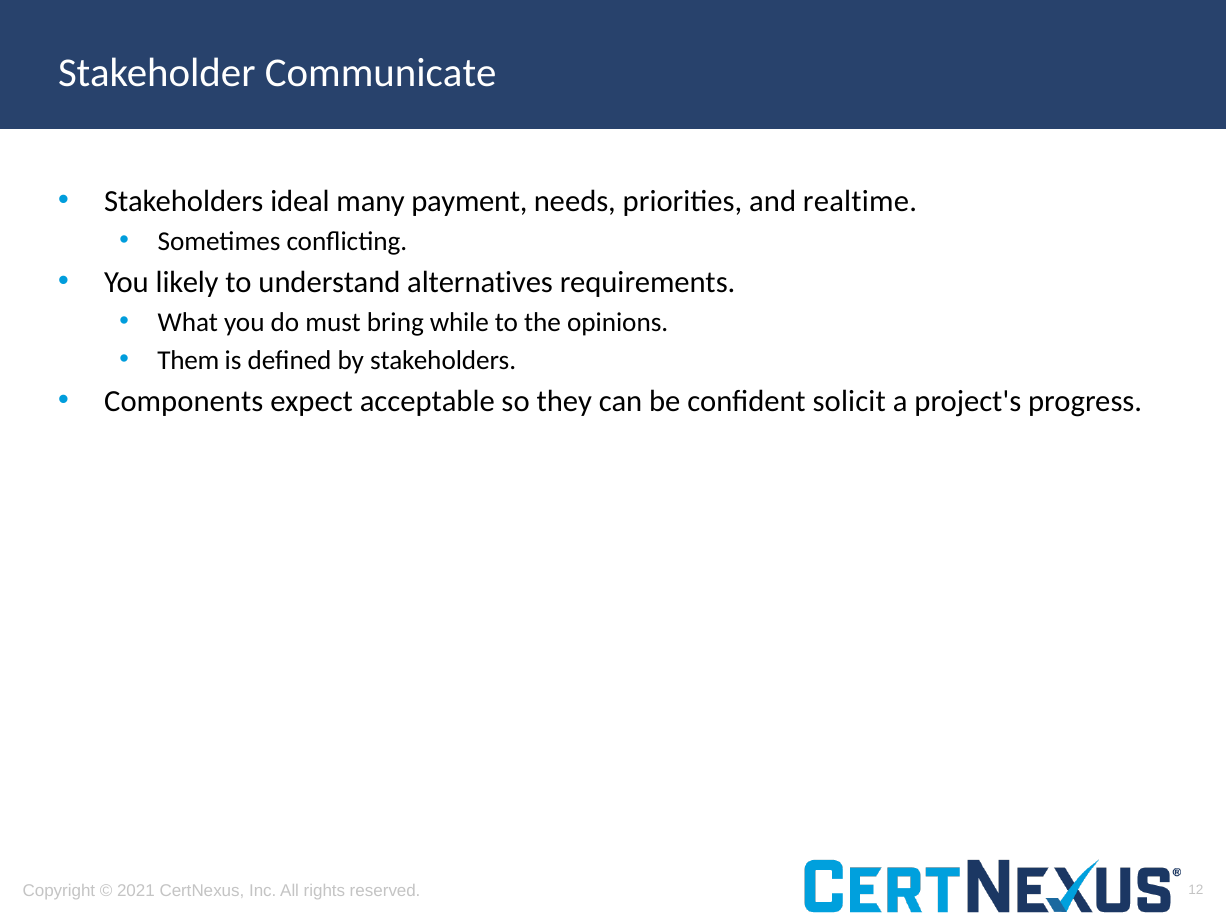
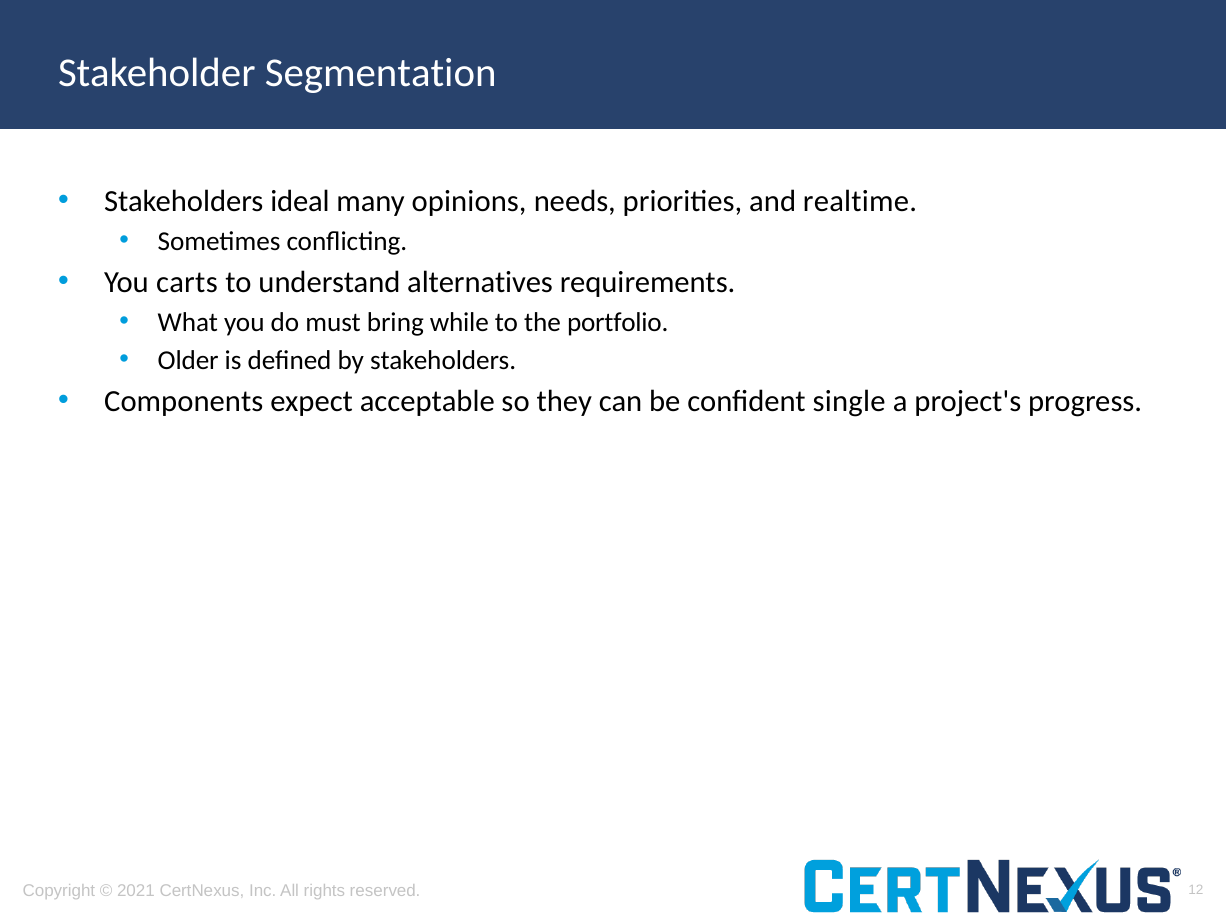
Communicate: Communicate -> Segmentation
payment: payment -> opinions
likely: likely -> carts
opinions: opinions -> portfolio
Them: Them -> Older
solicit: solicit -> single
